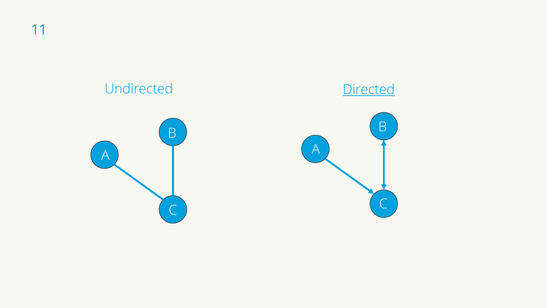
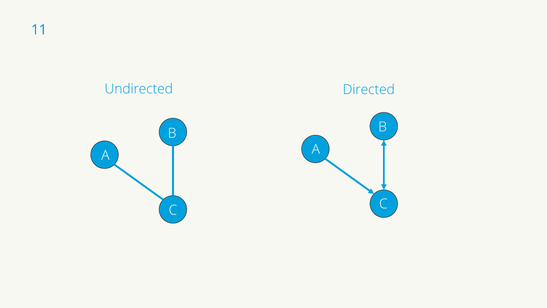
Directed underline: present -> none
